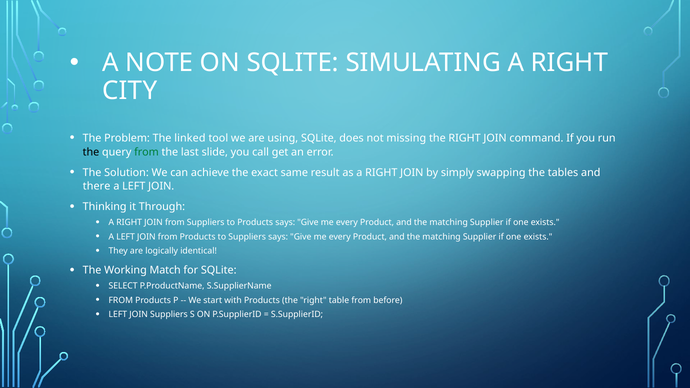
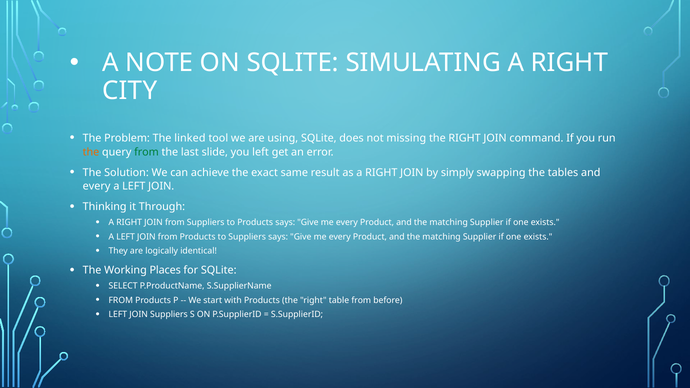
the at (91, 152) colour: black -> orange
you call: call -> left
there at (97, 186): there -> every
Match: Match -> Places
